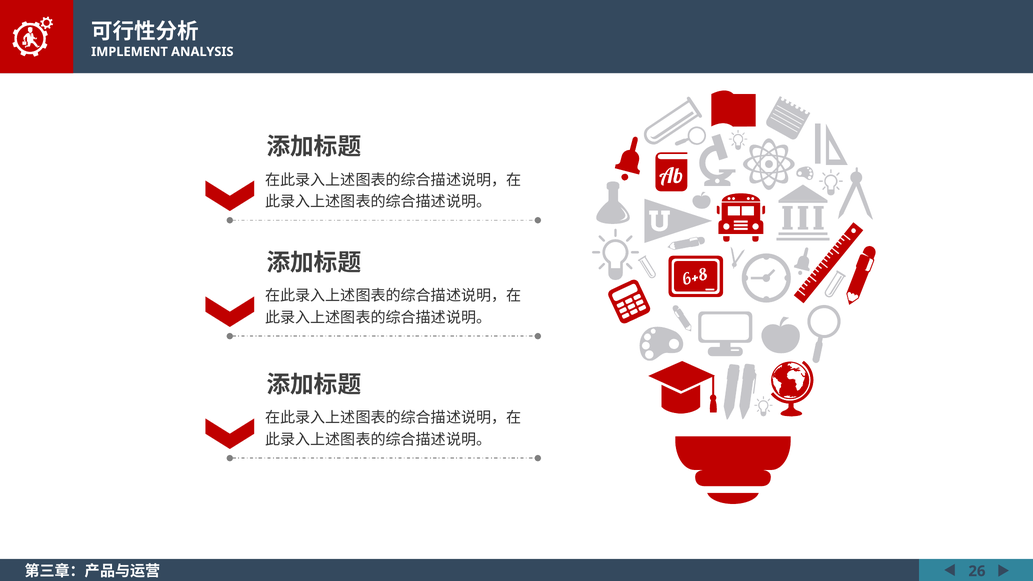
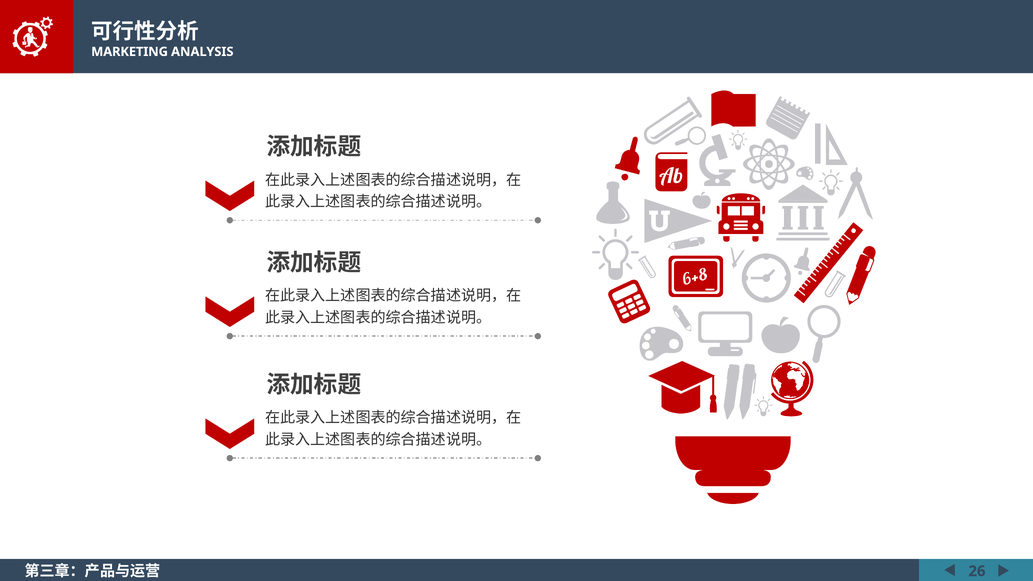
IMPLEMENT: IMPLEMENT -> MARKETING
